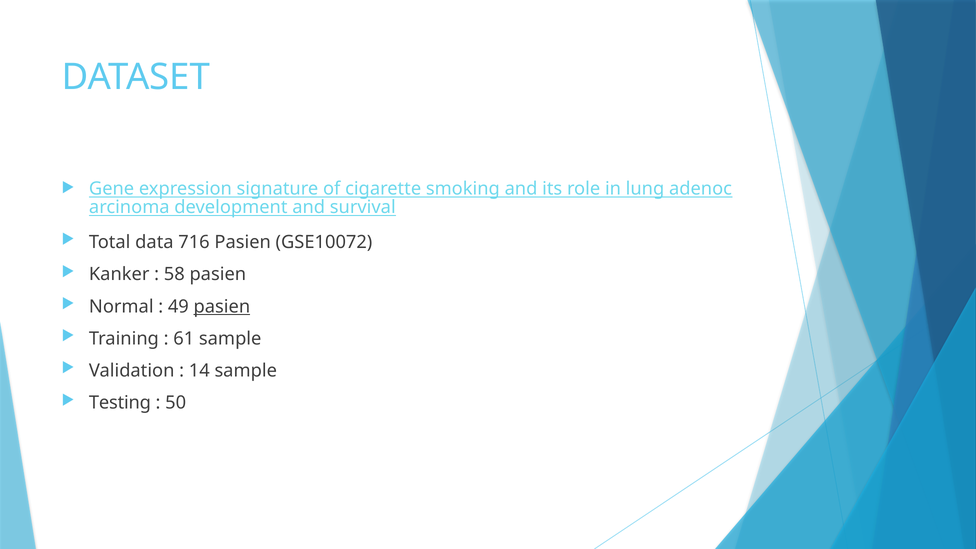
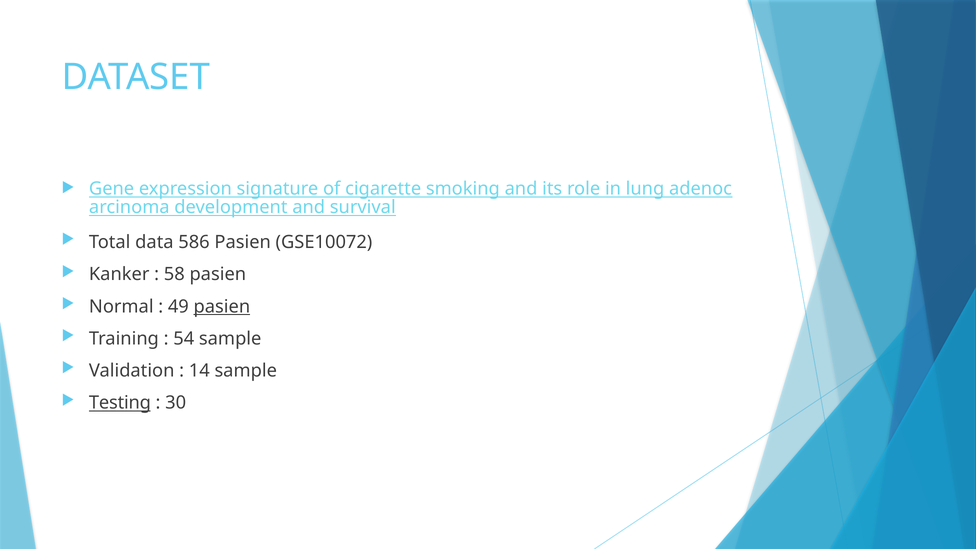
716: 716 -> 586
61: 61 -> 54
Testing underline: none -> present
50: 50 -> 30
